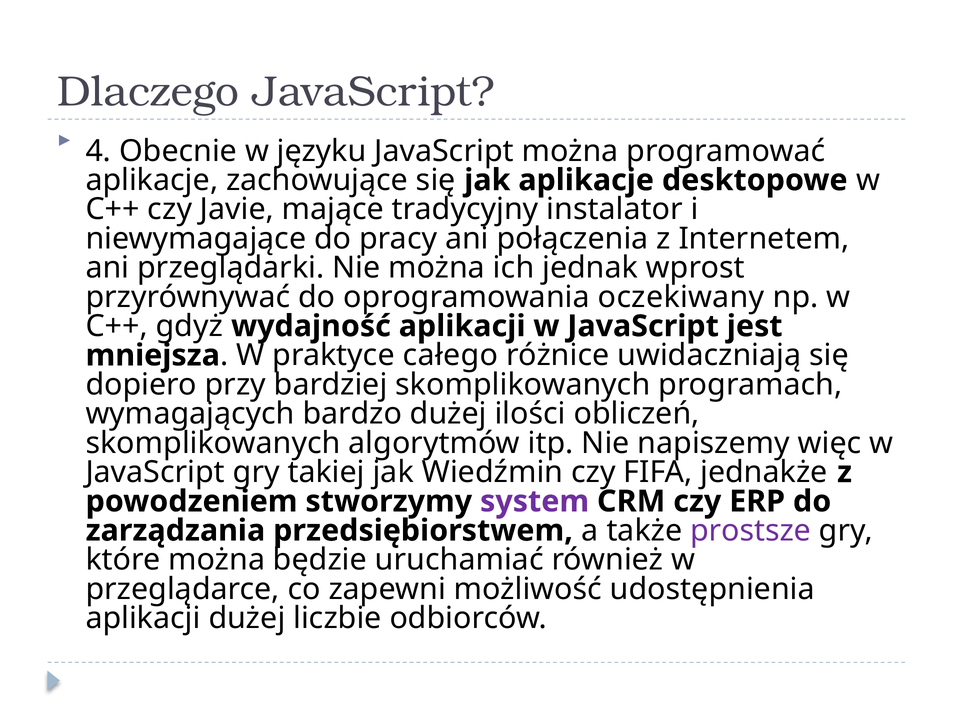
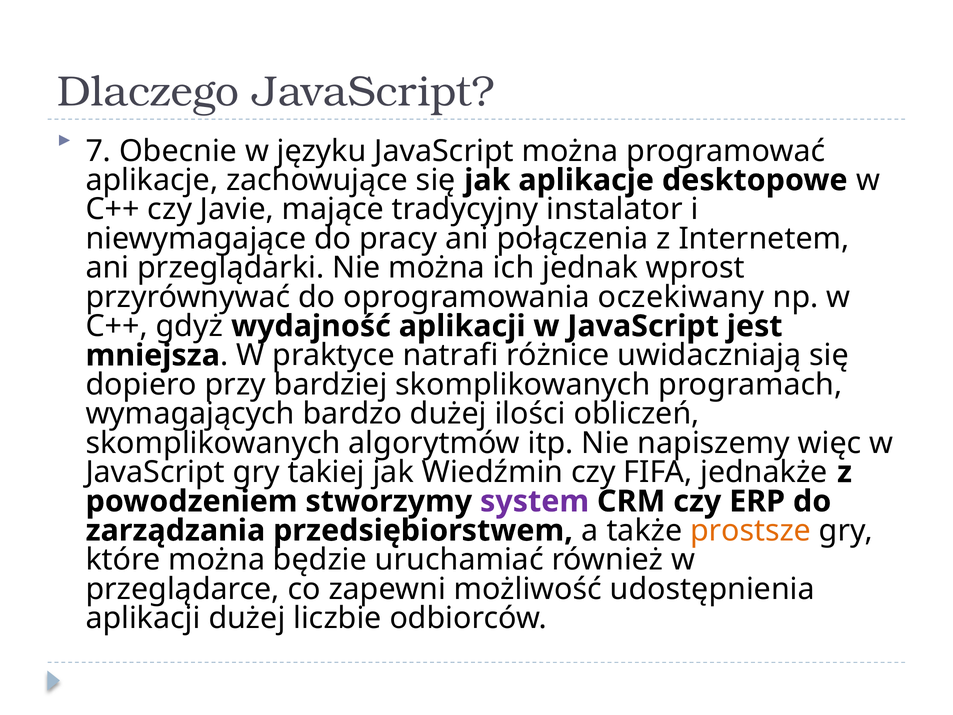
4: 4 -> 7
całego: całego -> natrafi
prostsze colour: purple -> orange
